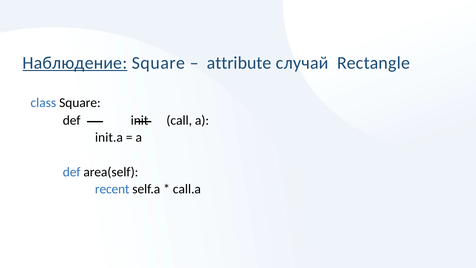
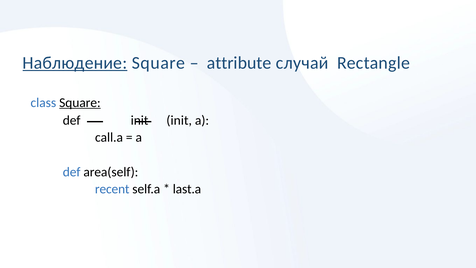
Square at (80, 103) underline: none -> present
init call: call -> init
init.a: init.a -> call.a
call.a: call.a -> last.a
